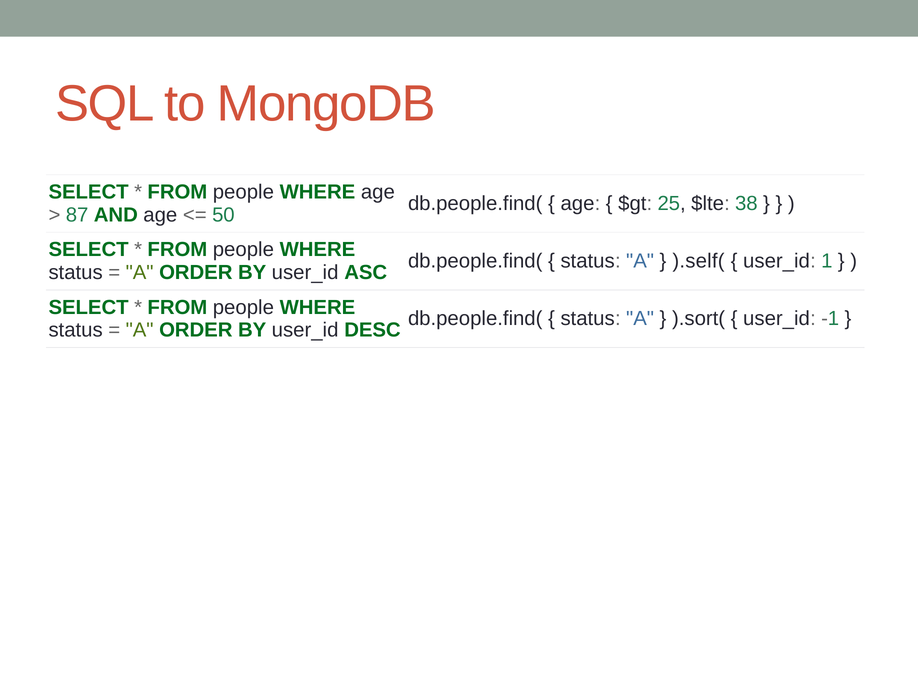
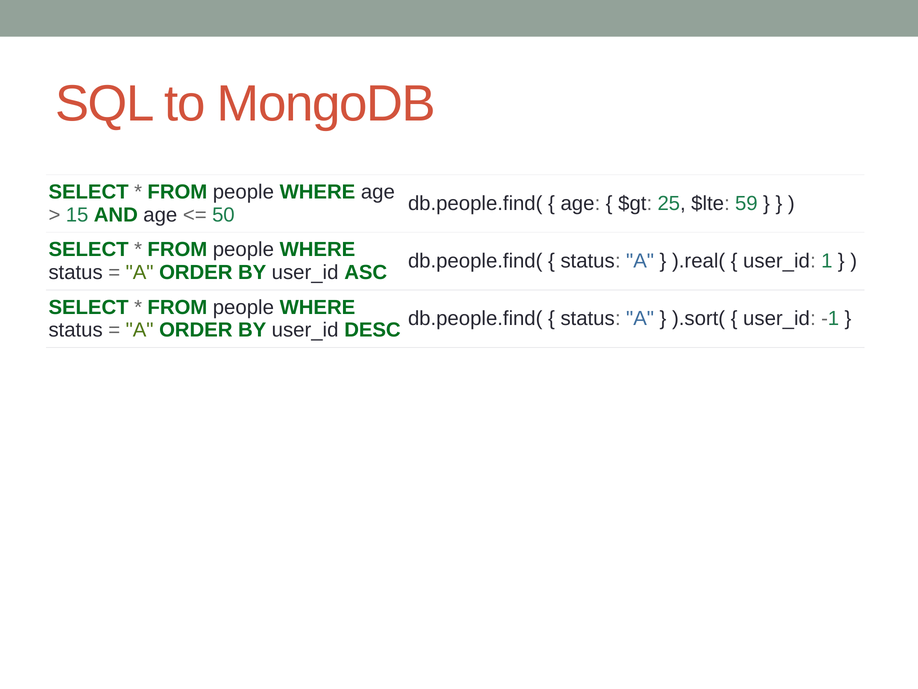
38: 38 -> 59
87: 87 -> 15
).self(: ).self( -> ).real(
